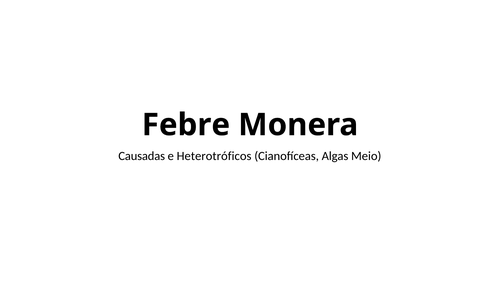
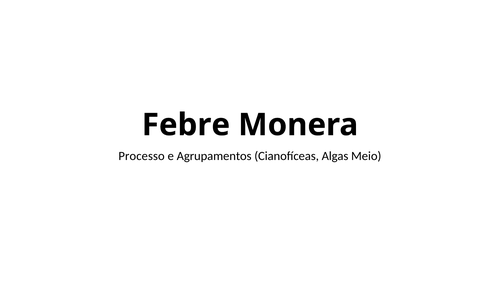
Causadas: Causadas -> Processo
Heterotróficos: Heterotróficos -> Agrupamentos
